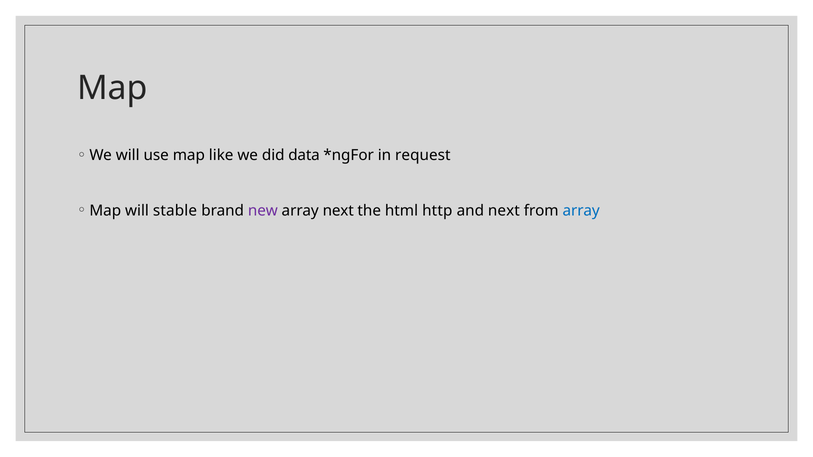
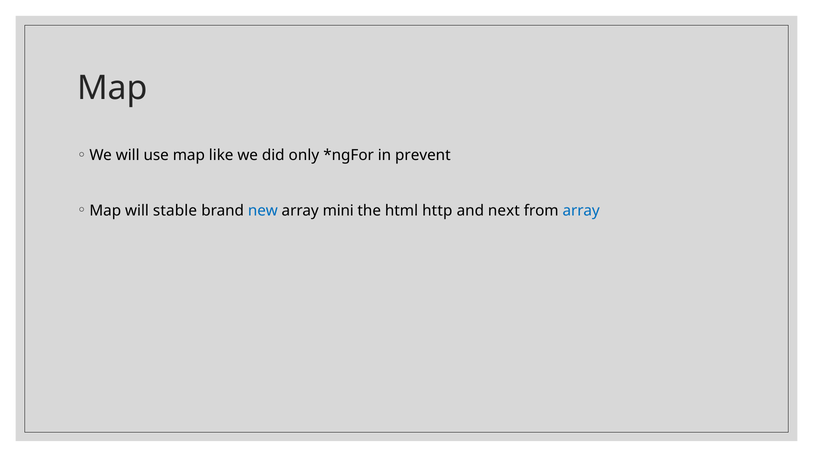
data: data -> only
request: request -> prevent
new colour: purple -> blue
array next: next -> mini
